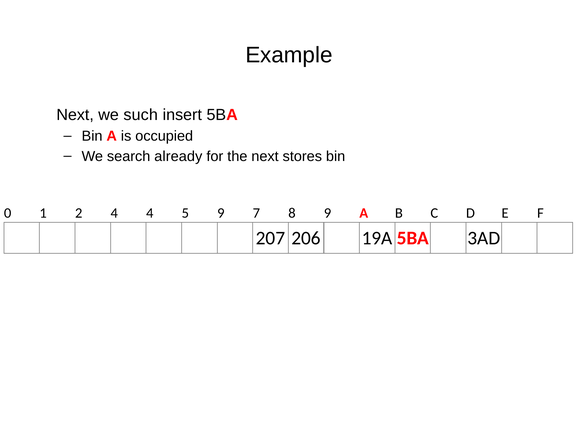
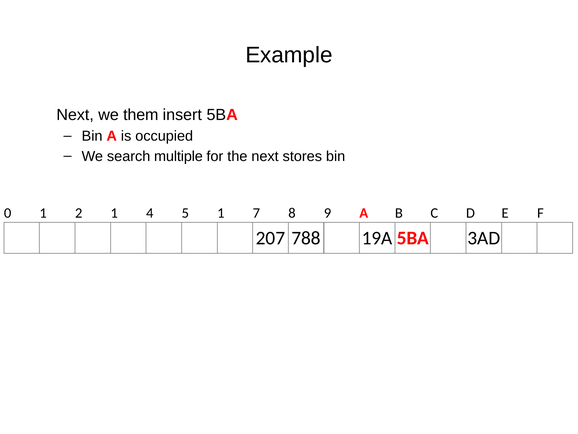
such: such -> them
already: already -> multiple
2 4: 4 -> 1
5 9: 9 -> 1
206: 206 -> 788
